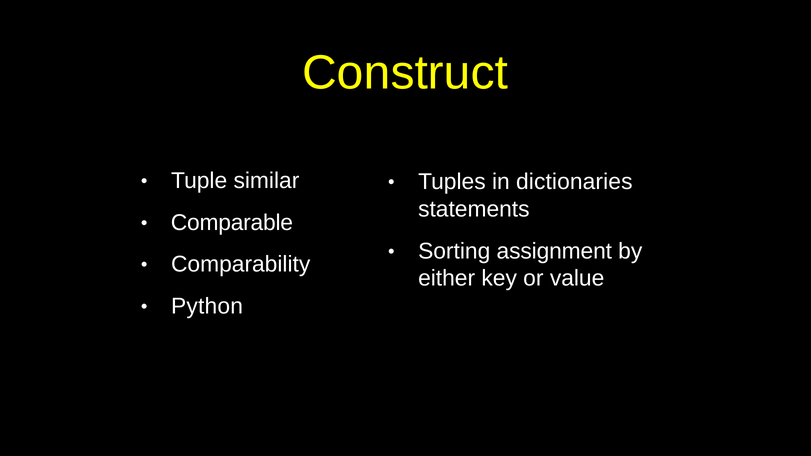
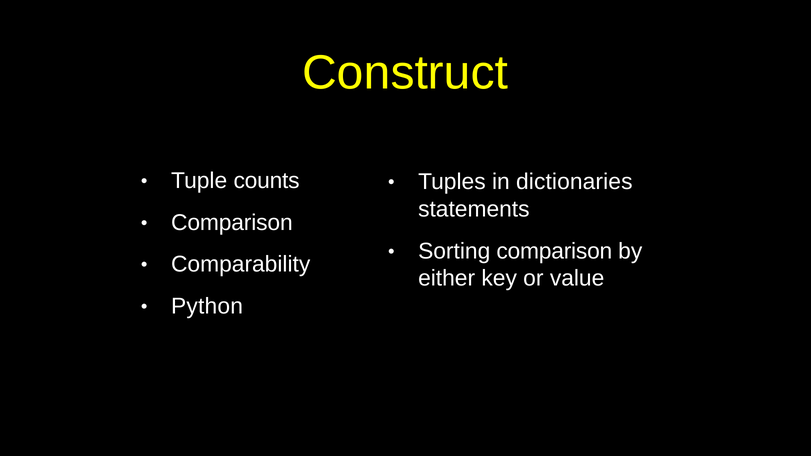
similar: similar -> counts
Comparable at (232, 223): Comparable -> Comparison
Sorting assignment: assignment -> comparison
